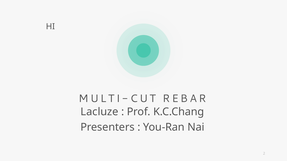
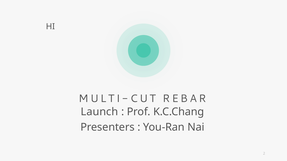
Lacluze: Lacluze -> Launch
